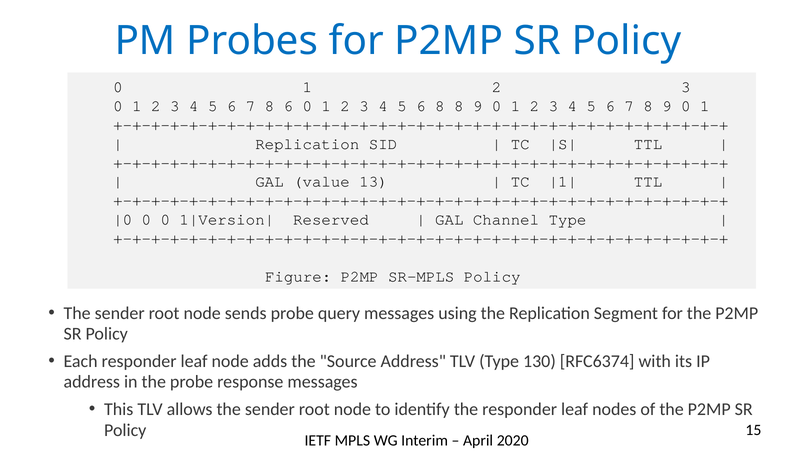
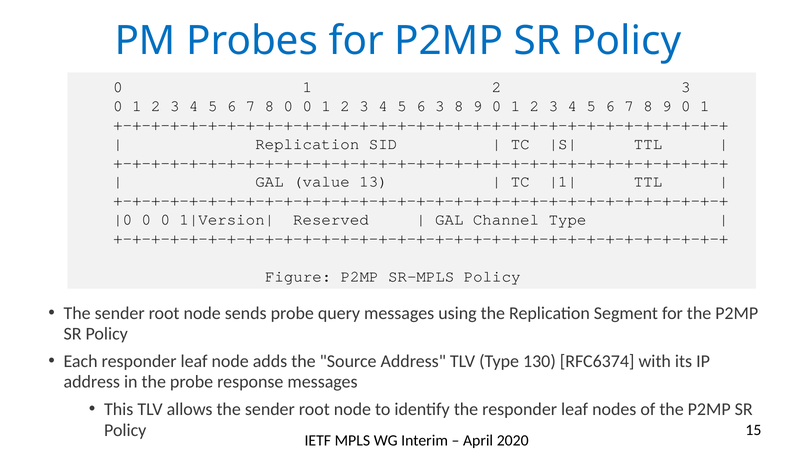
8 6: 6 -> 0
6 8: 8 -> 3
